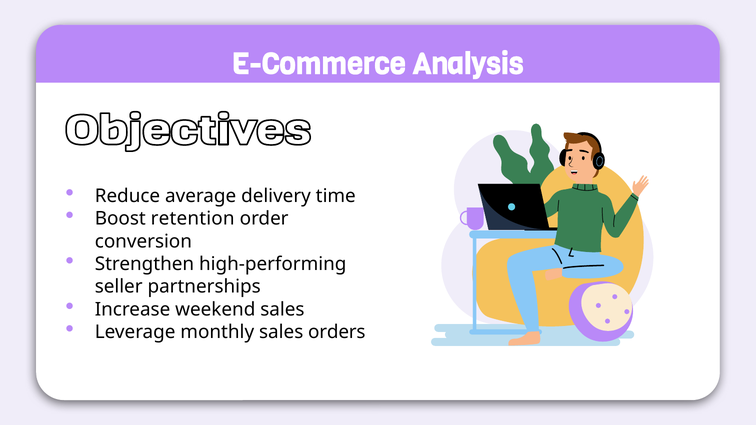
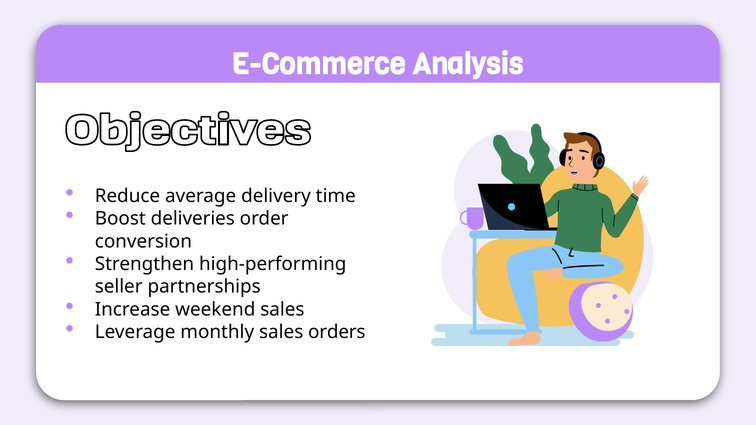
retention: retention -> deliveries
